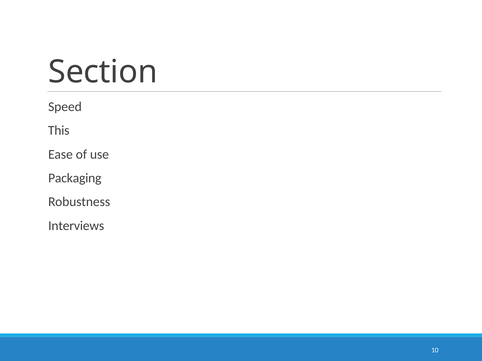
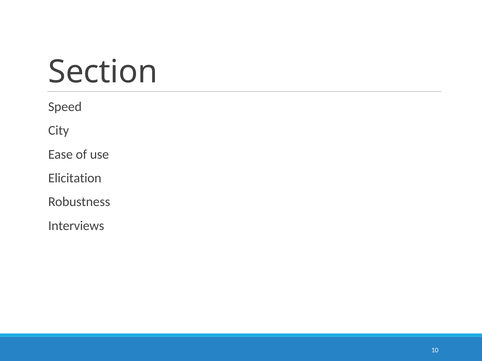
This: This -> City
Packaging: Packaging -> Elicitation
